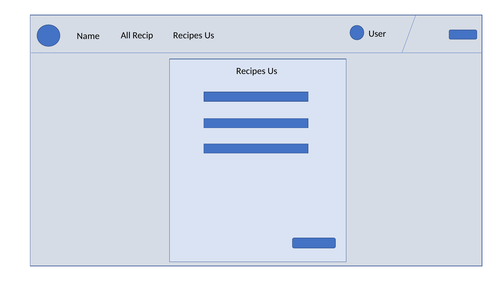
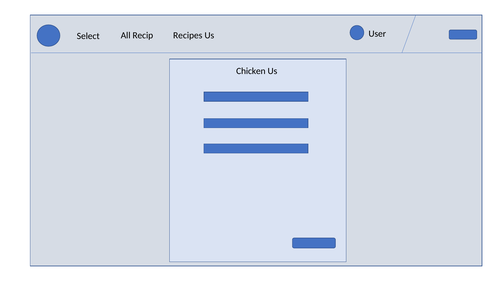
Name: Name -> Select
Recipes at (251, 71): Recipes -> Chicken
